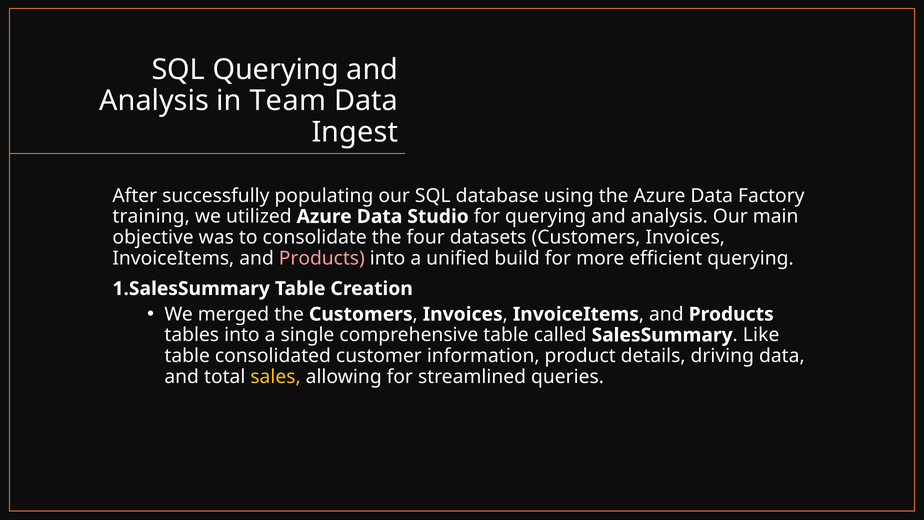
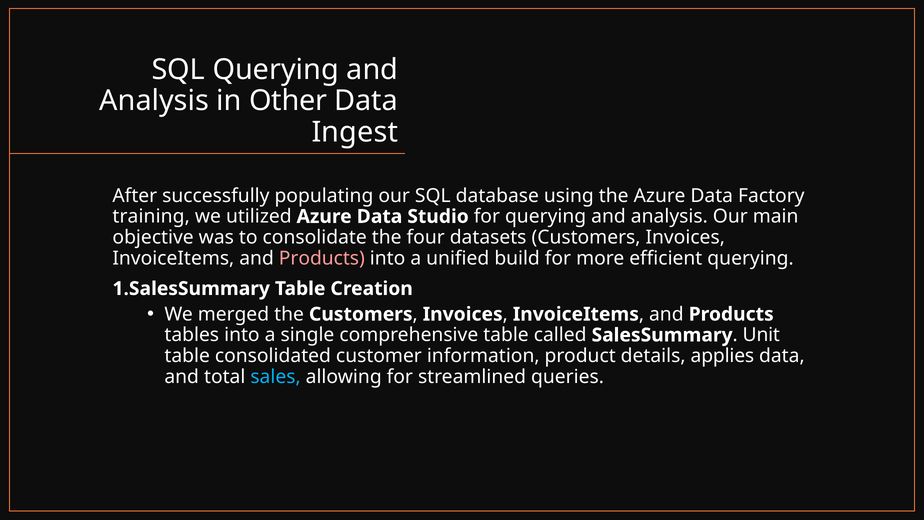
Team: Team -> Other
Like: Like -> Unit
driving: driving -> applies
sales colour: yellow -> light blue
